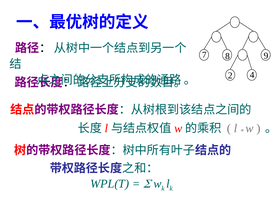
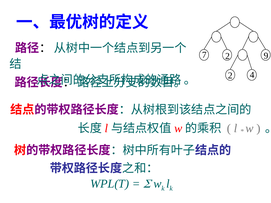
7 8: 8 -> 2
